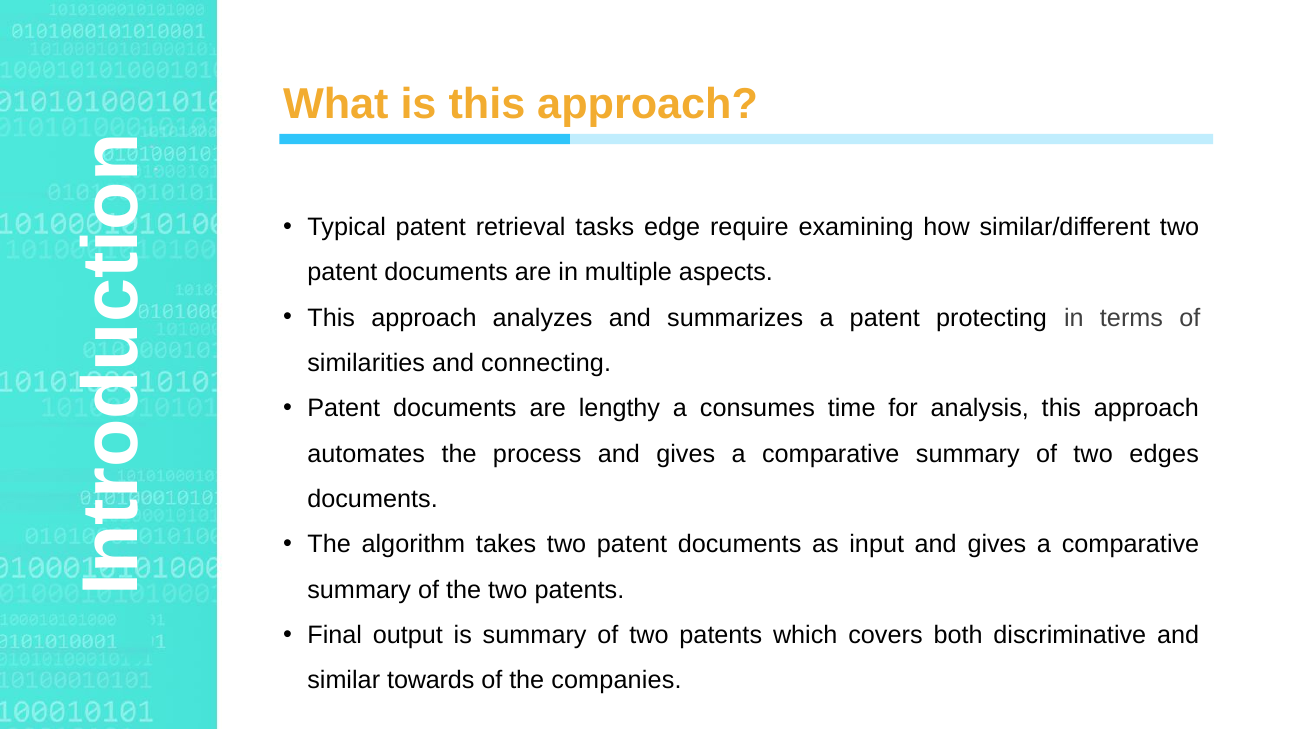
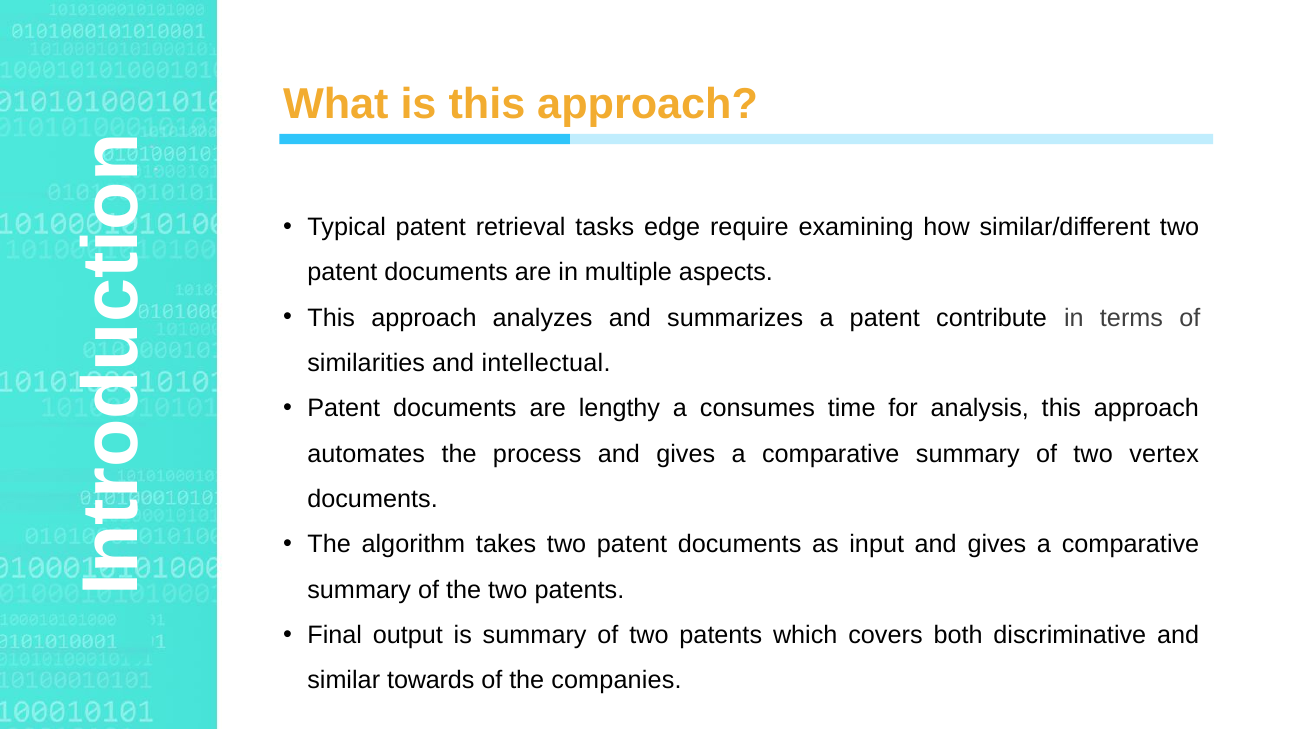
protecting: protecting -> contribute
connecting: connecting -> intellectual
edges: edges -> vertex
